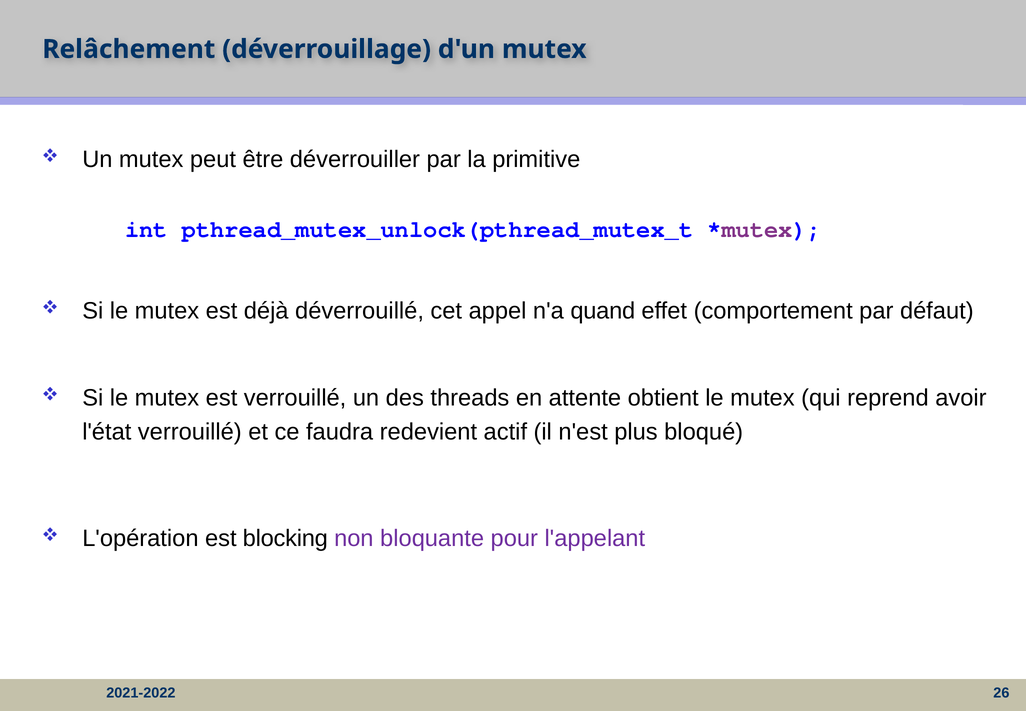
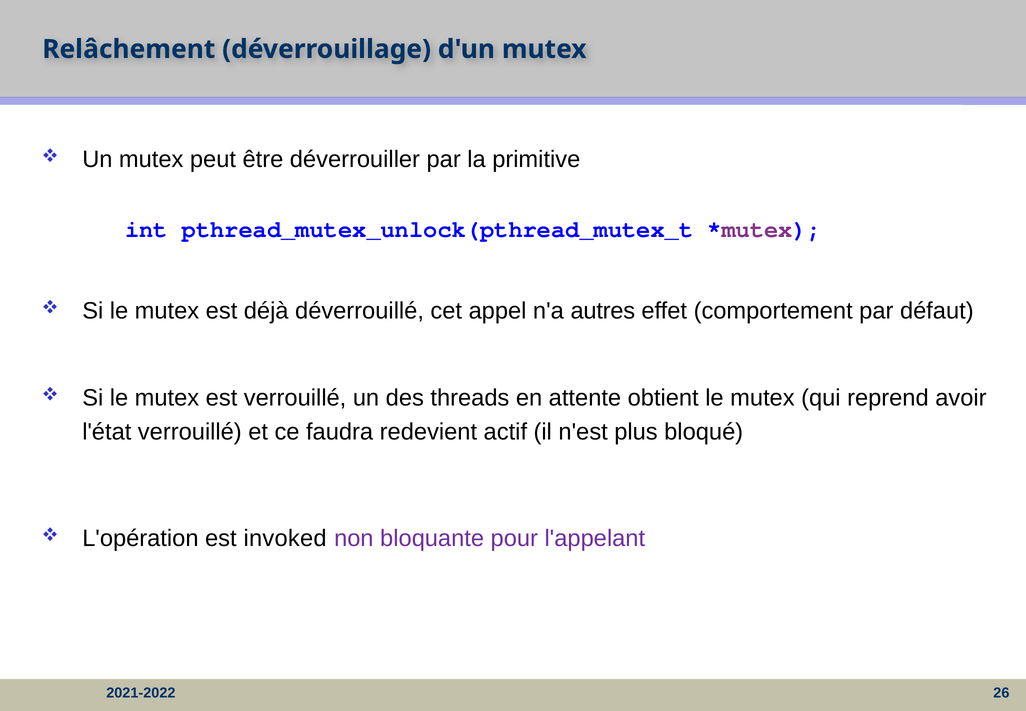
quand: quand -> autres
blocking: blocking -> invoked
